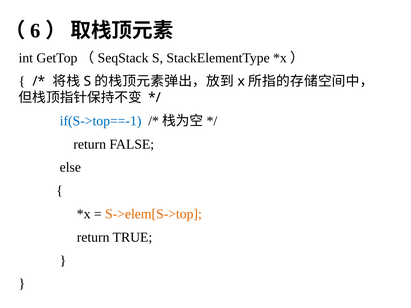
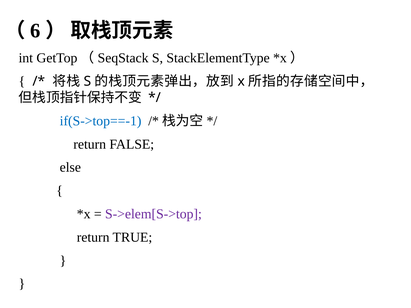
S->elem[S->top colour: orange -> purple
